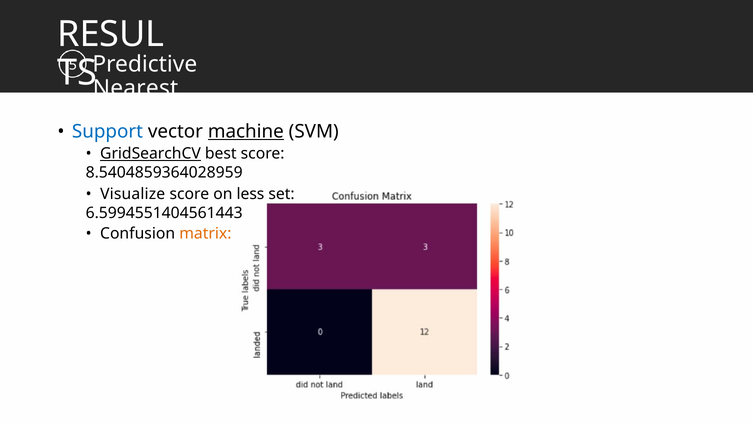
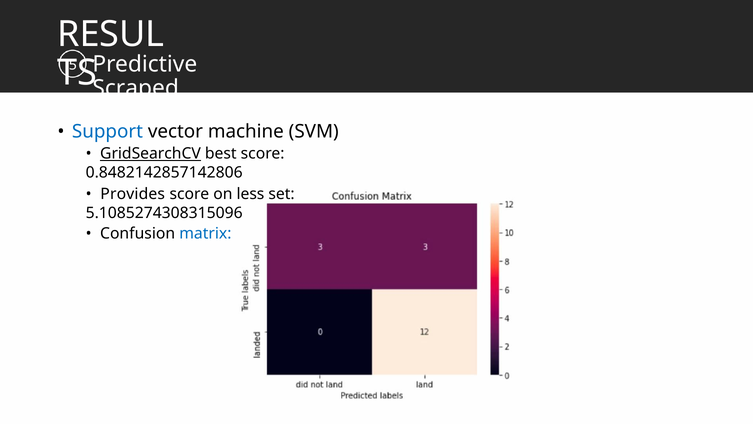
Nearest: Nearest -> Scraped
machine underline: present -> none
8.5404859364028959: 8.5404859364028959 -> 0.8482142857142806
Visualize: Visualize -> Provides
6.5994551404561443: 6.5994551404561443 -> 5.1085274308315096
matrix colour: orange -> blue
